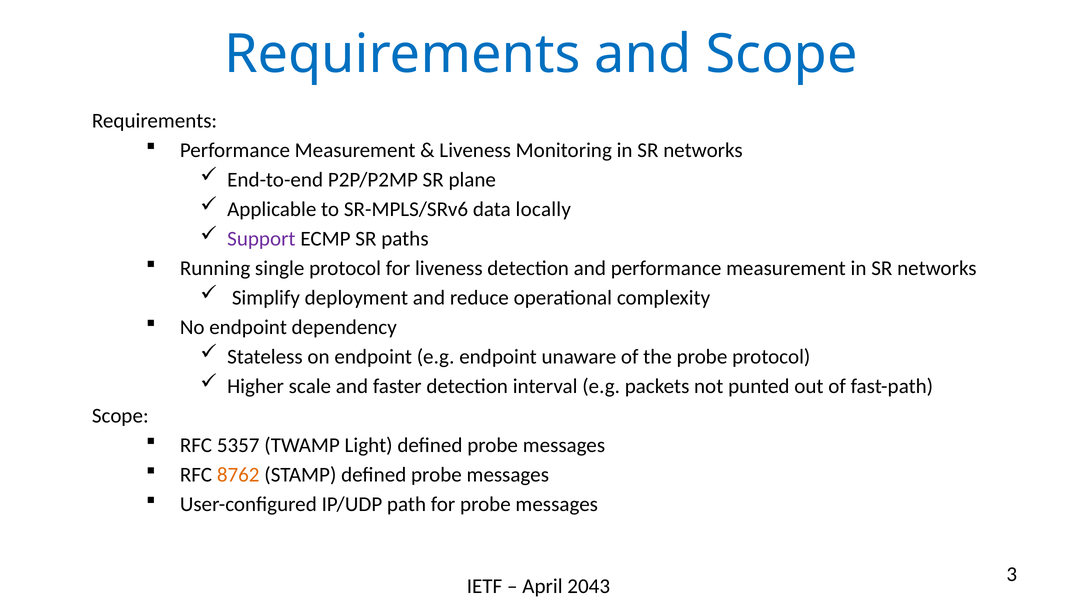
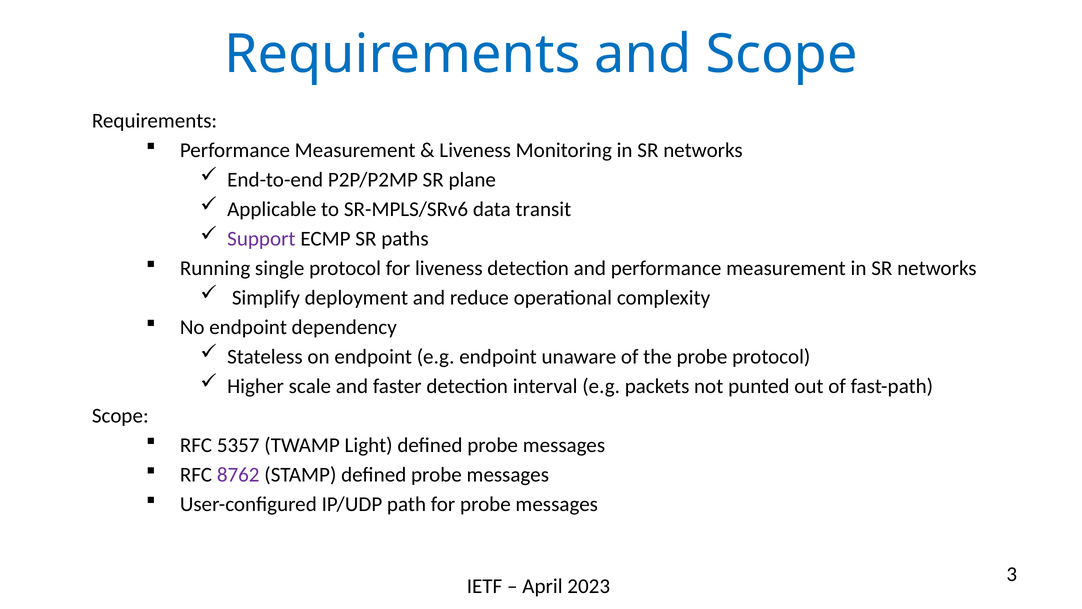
locally: locally -> transit
8762 colour: orange -> purple
2043: 2043 -> 2023
